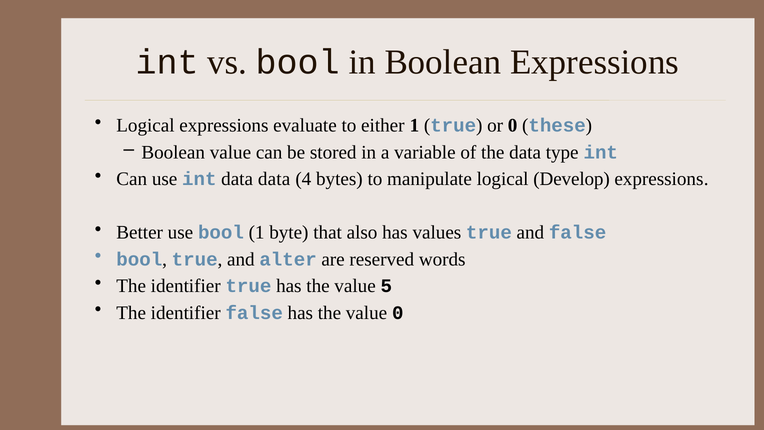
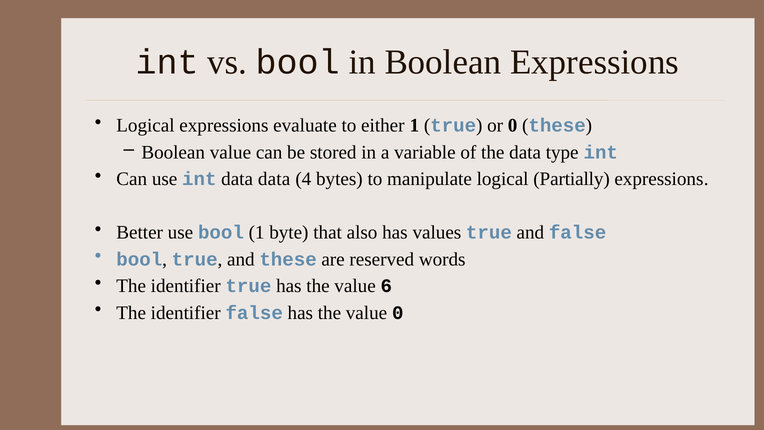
Develop: Develop -> Partially
and alter: alter -> these
5: 5 -> 6
